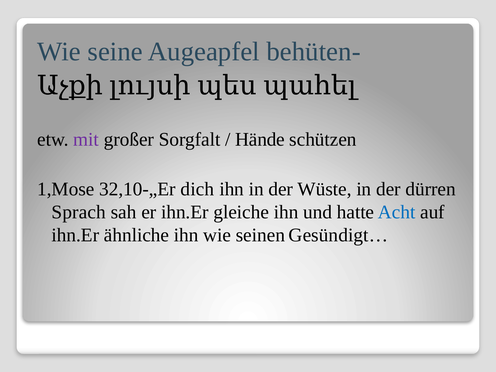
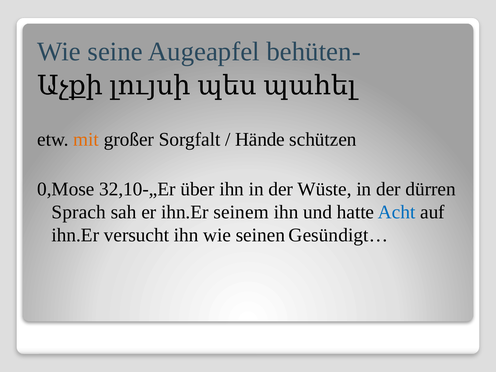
mit colour: purple -> orange
1,Mose: 1,Mose -> 0,Mose
dich: dich -> über
gleiche: gleiche -> seinem
ähnliche: ähnliche -> versucht
